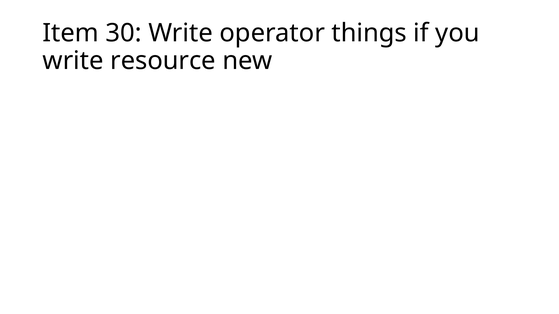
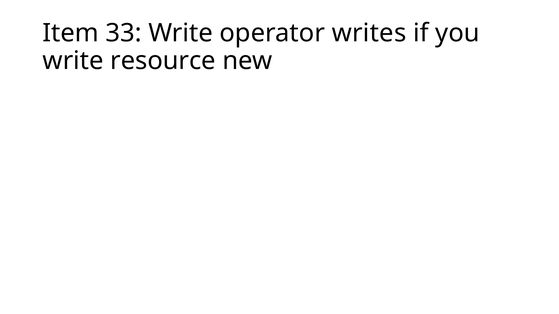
30: 30 -> 33
things: things -> writes
